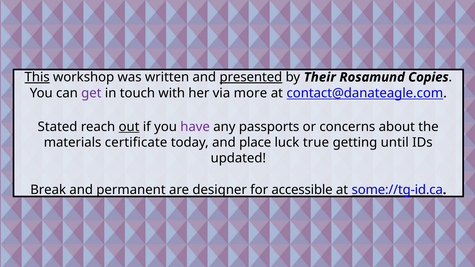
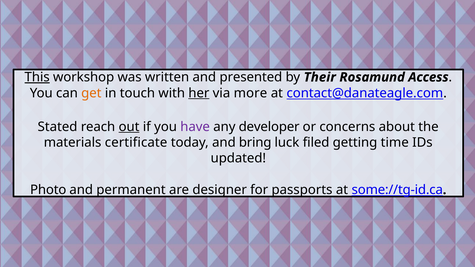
presented underline: present -> none
Copies: Copies -> Access
get colour: purple -> orange
her underline: none -> present
passports: passports -> developer
place: place -> bring
true: true -> filed
until: until -> time
Break: Break -> Photo
accessible: accessible -> passports
